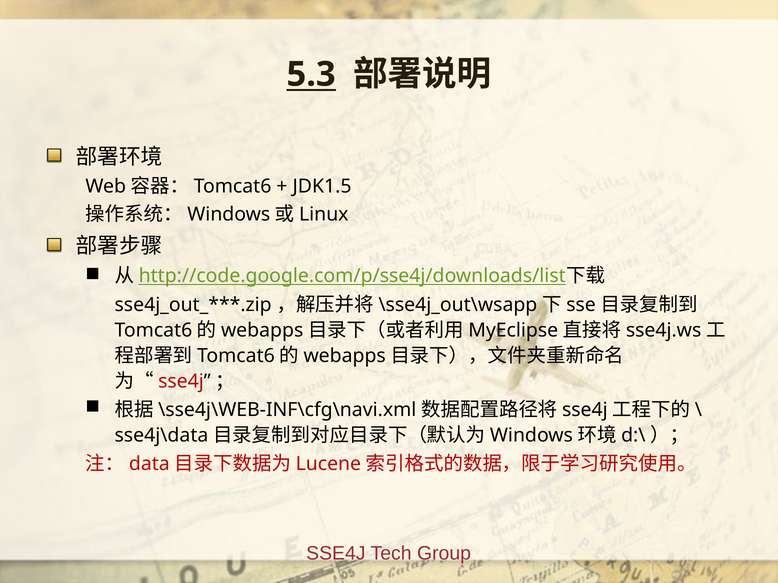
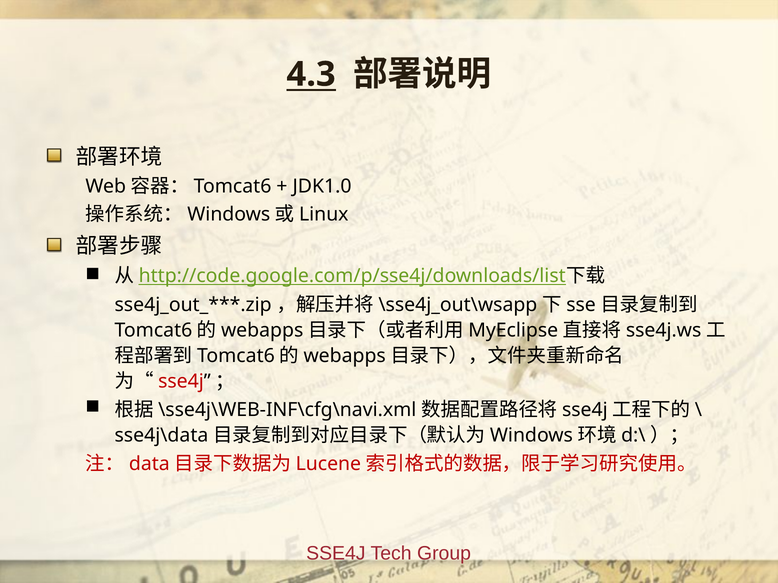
5.3: 5.3 -> 4.3
JDK1.5: JDK1.5 -> JDK1.0
